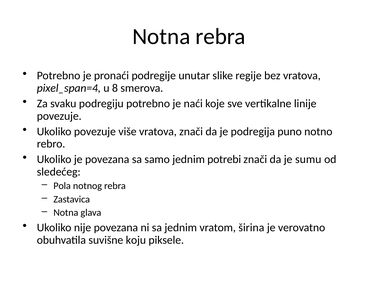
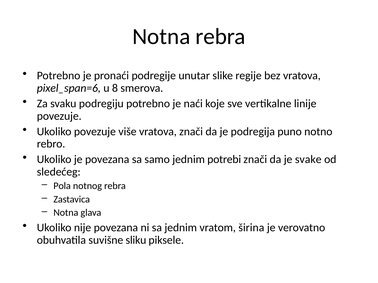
pixel_span=4: pixel_span=4 -> pixel_span=6
sumu: sumu -> svake
koju: koju -> sliku
